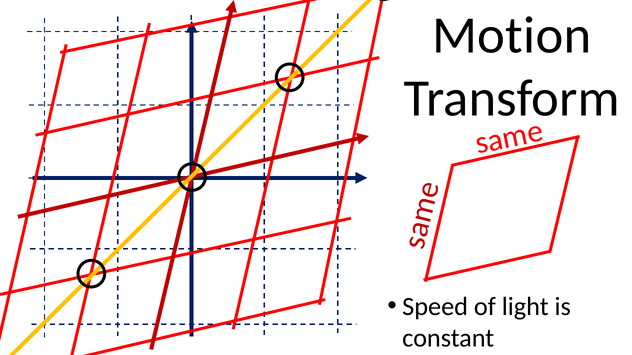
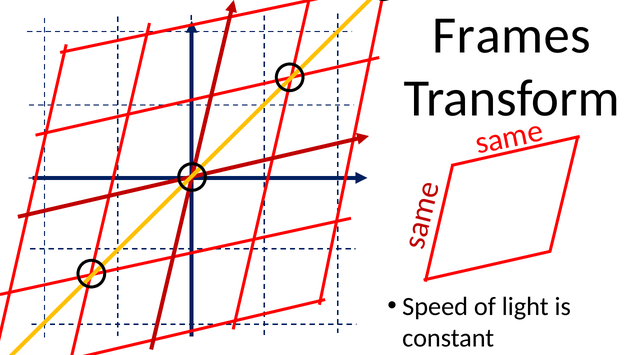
Motion: Motion -> Frames
